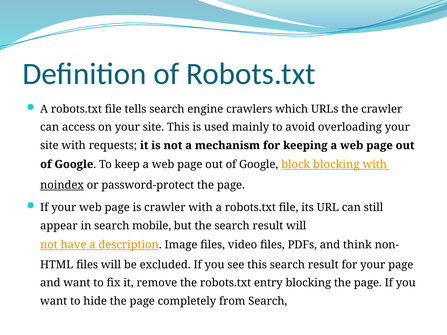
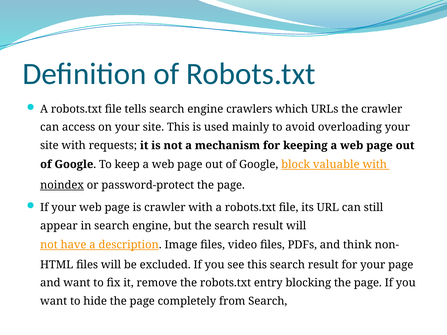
block blocking: blocking -> valuable
in search mobile: mobile -> engine
